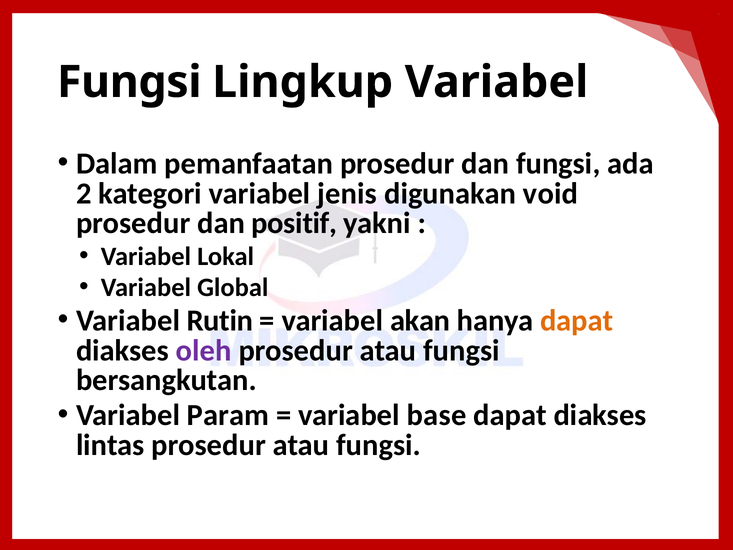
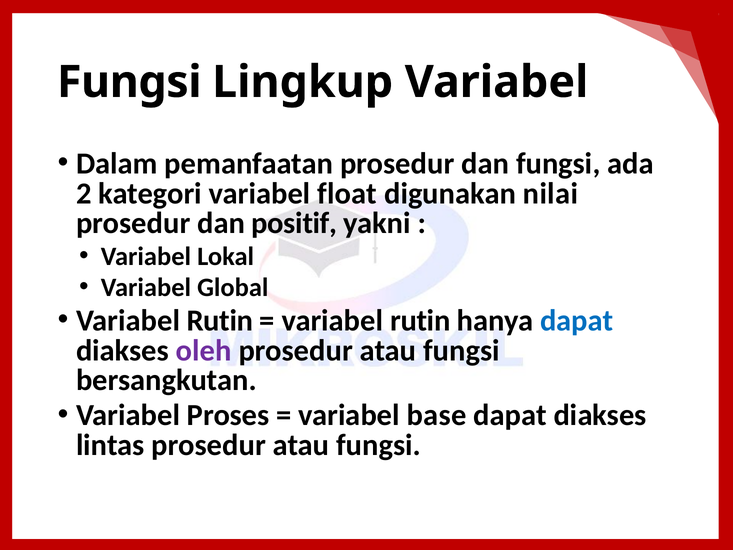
jenis: jenis -> float
void: void -> nilai
akan at (420, 321): akan -> rutin
dapat at (577, 321) colour: orange -> blue
Param: Param -> Proses
